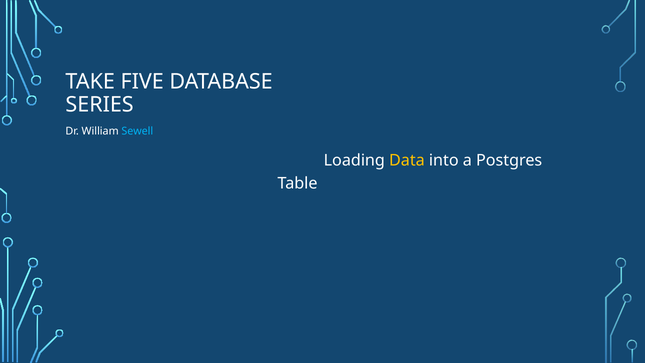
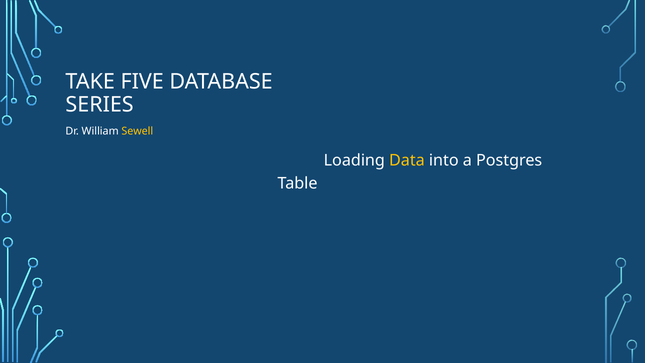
Sewell colour: light blue -> yellow
